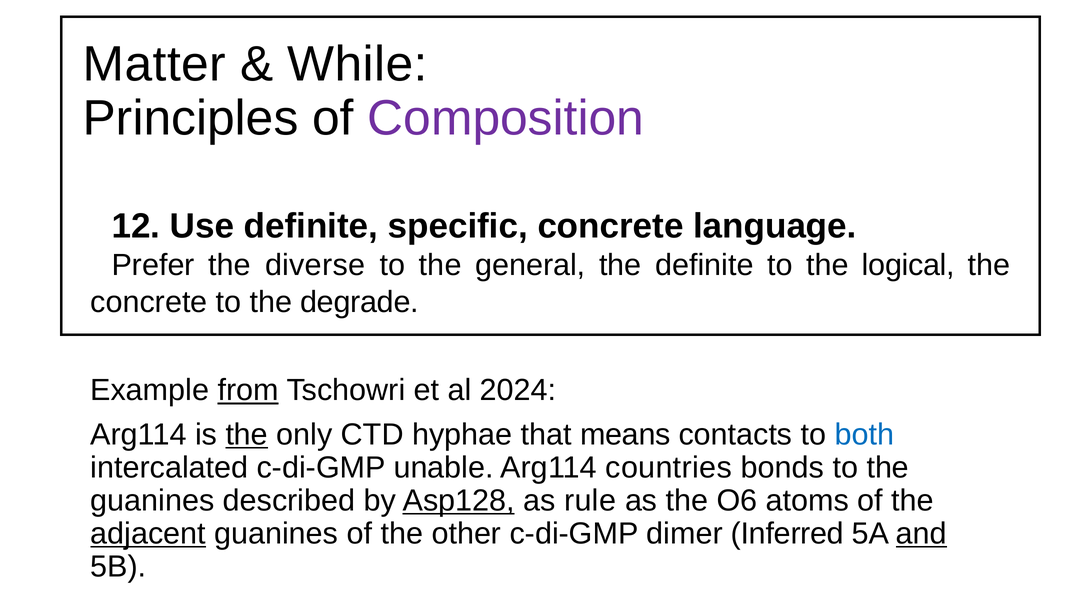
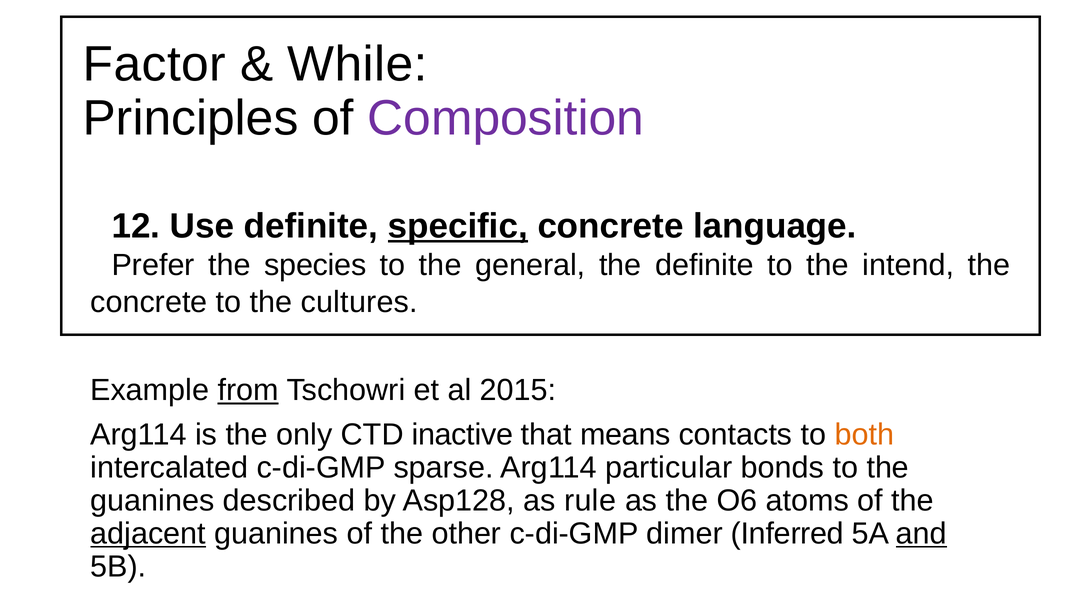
Matter: Matter -> Factor
specific underline: none -> present
diverse: diverse -> species
logical: logical -> intend
degrade: degrade -> cultures
2024: 2024 -> 2015
the at (247, 434) underline: present -> none
hyphae: hyphae -> inactive
both colour: blue -> orange
unable: unable -> sparse
countries: countries -> particular
Asp128 underline: present -> none
